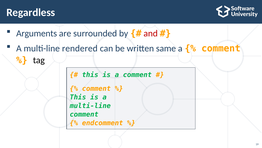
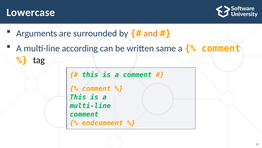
Regardless: Regardless -> Lowercase
and colour: red -> orange
rendered: rendered -> according
